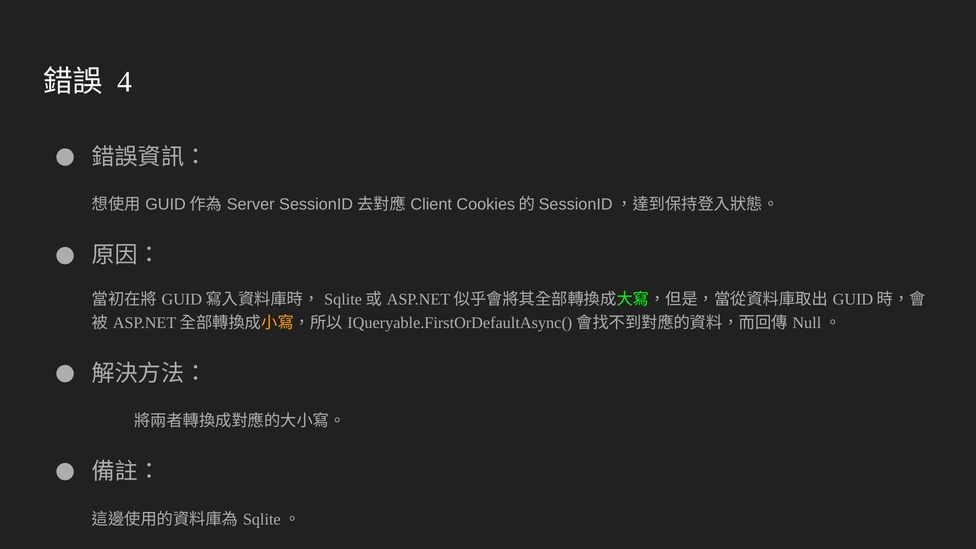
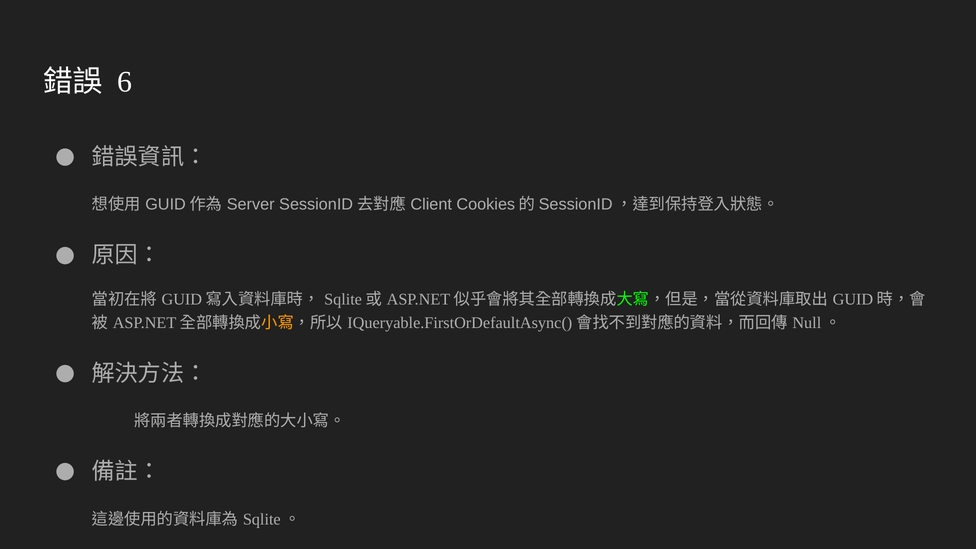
4: 4 -> 6
